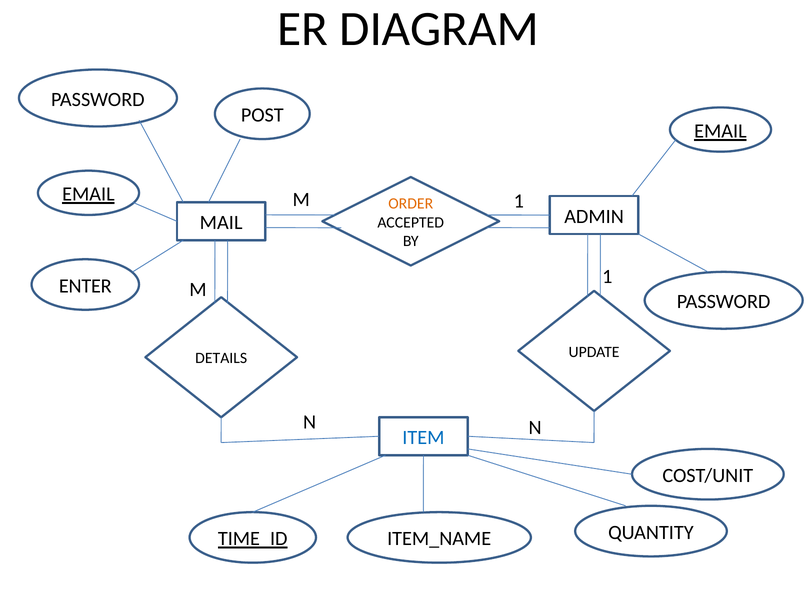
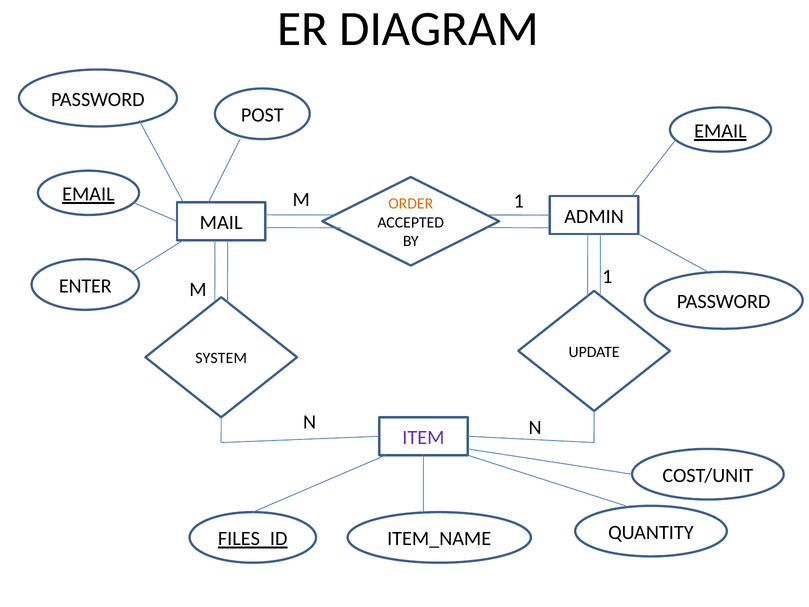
DETAILS: DETAILS -> SYSTEM
ITEM colour: blue -> purple
TIME_ID: TIME_ID -> FILES_ID
